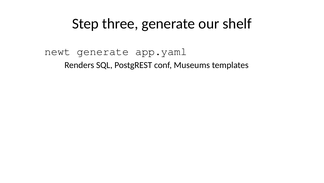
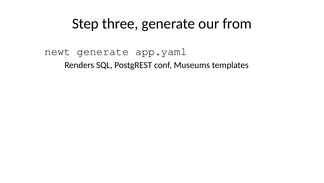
shelf: shelf -> from
